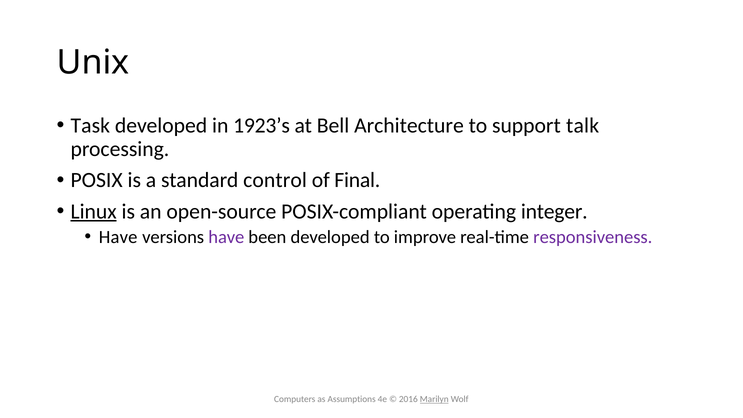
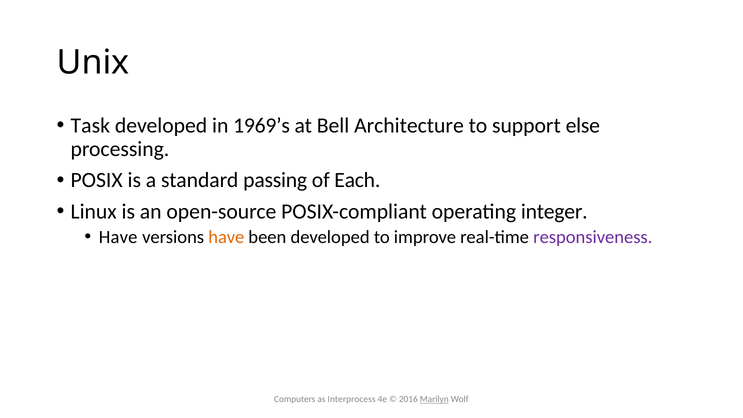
1923’s: 1923’s -> 1969’s
talk: talk -> else
control: control -> passing
Final: Final -> Each
Linux underline: present -> none
have at (226, 237) colour: purple -> orange
Assumptions: Assumptions -> Interprocess
